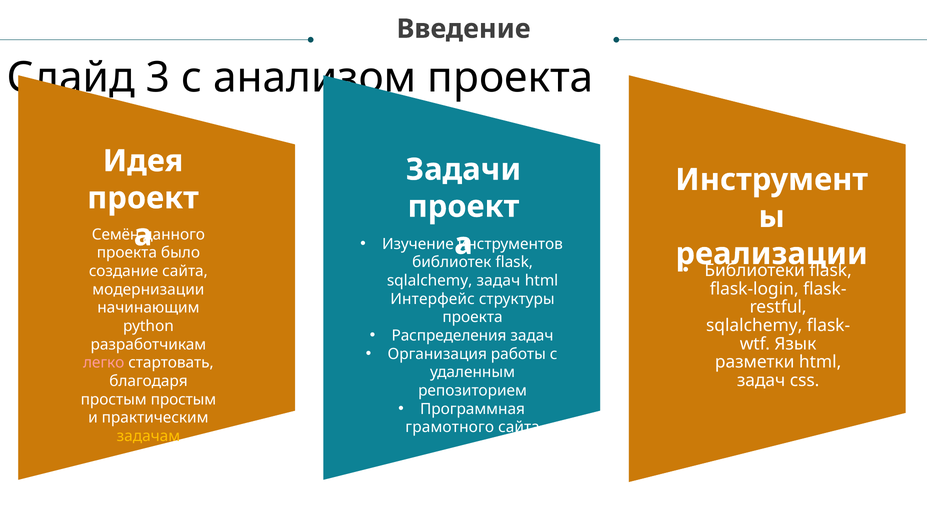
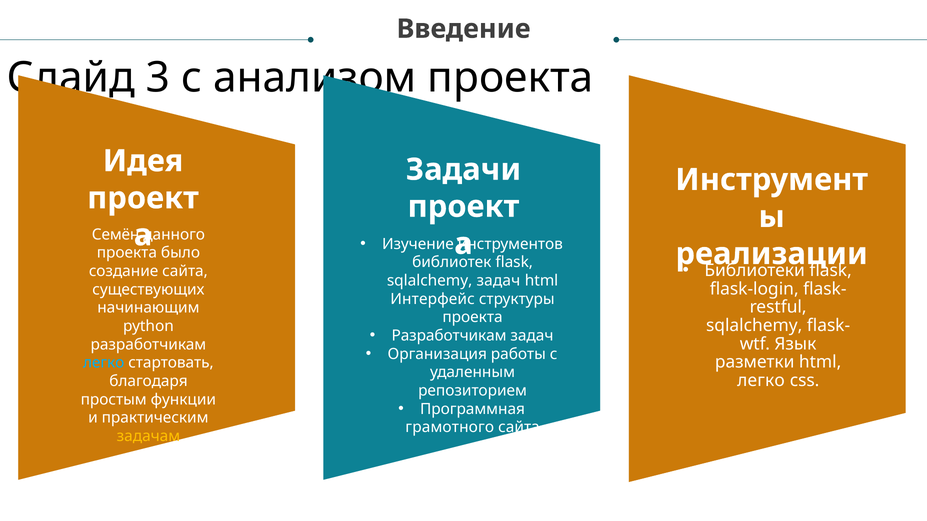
модернизации: модернизации -> существующих
Распределения at (449, 336): Распределения -> Разработчикам
легко at (104, 363) colour: pink -> light blue
задач at (761, 381): задач -> легко
простым простым: простым -> функции
